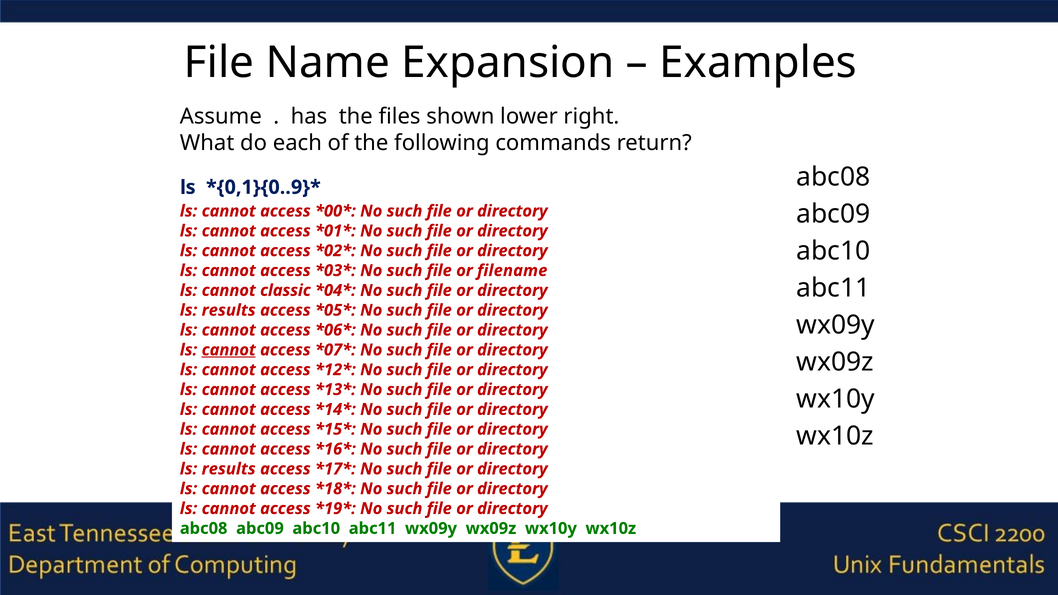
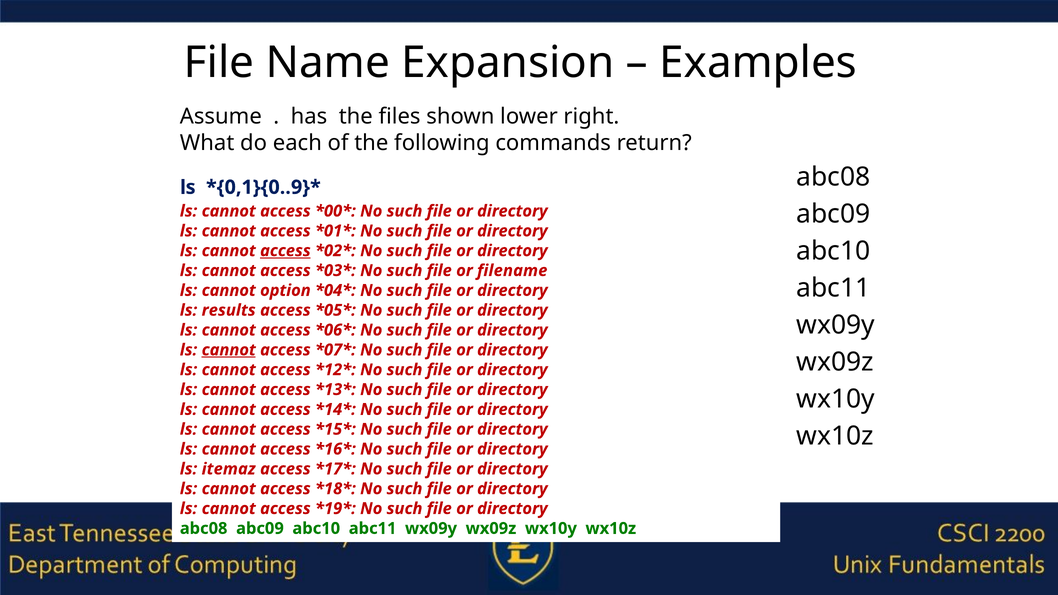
access at (285, 251) underline: none -> present
classic: classic -> option
results at (229, 469): results -> itemaz
